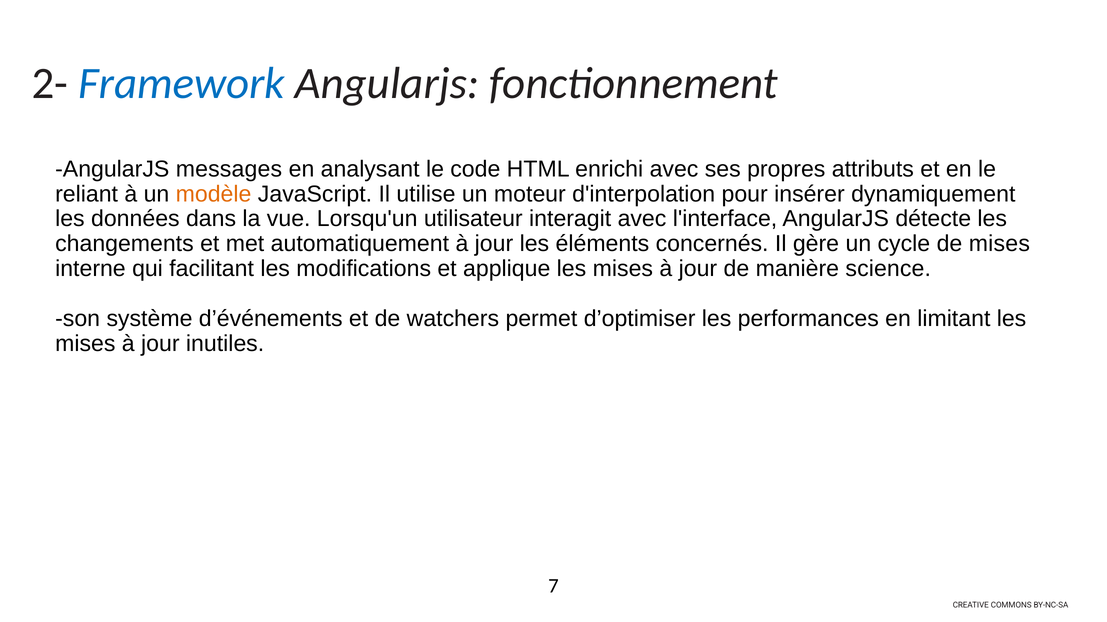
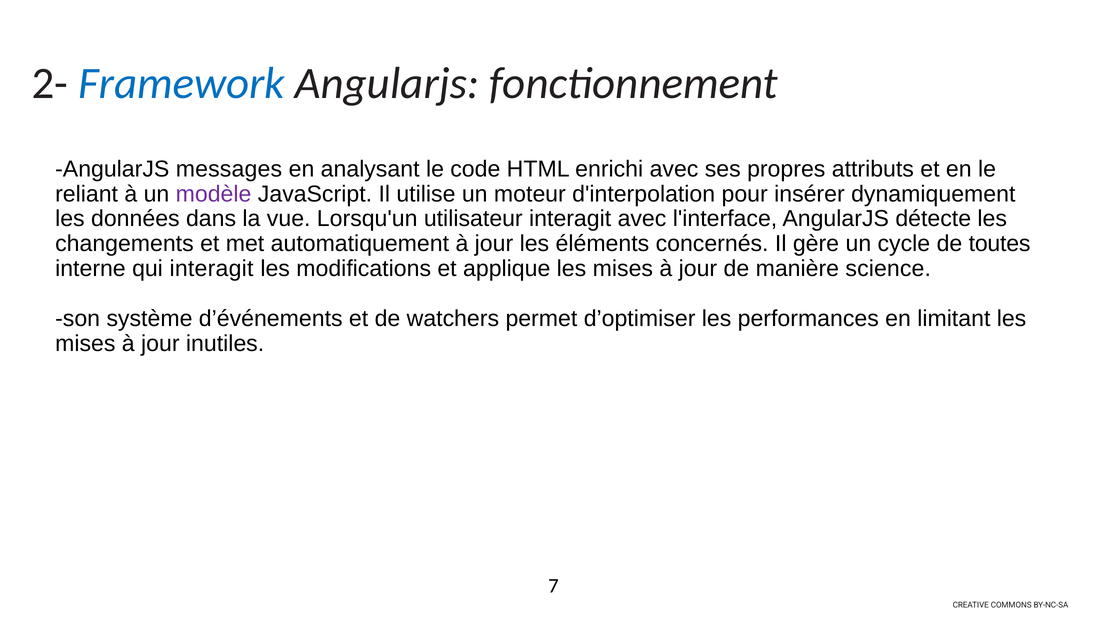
modèle colour: orange -> purple
de mises: mises -> toutes
qui facilitant: facilitant -> interagit
